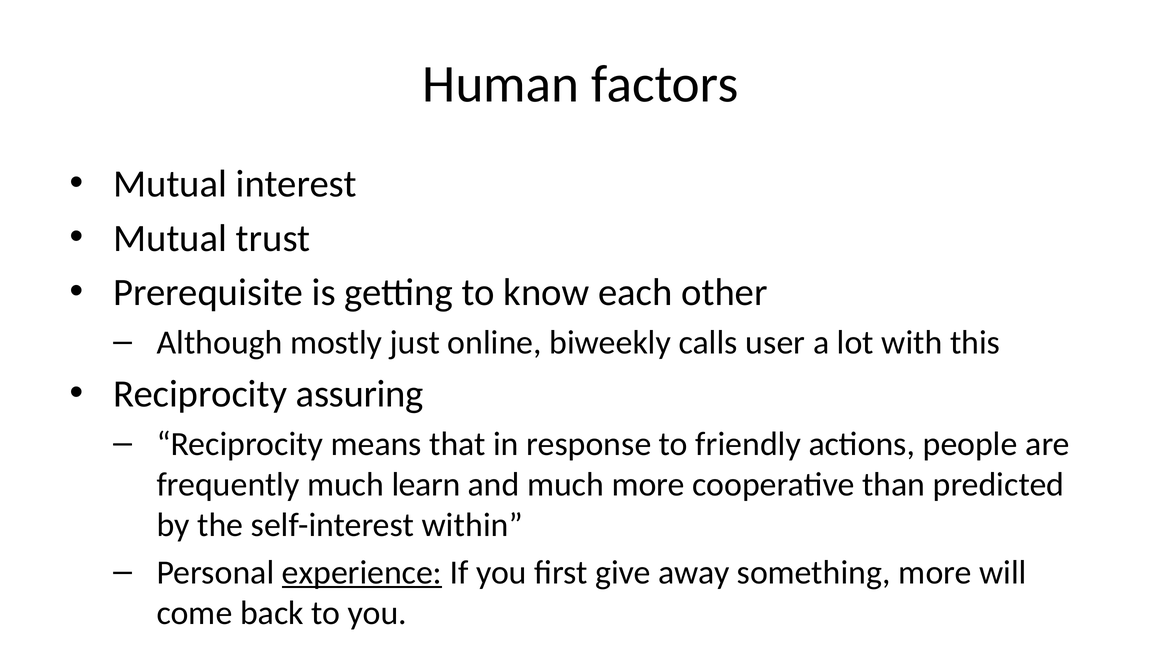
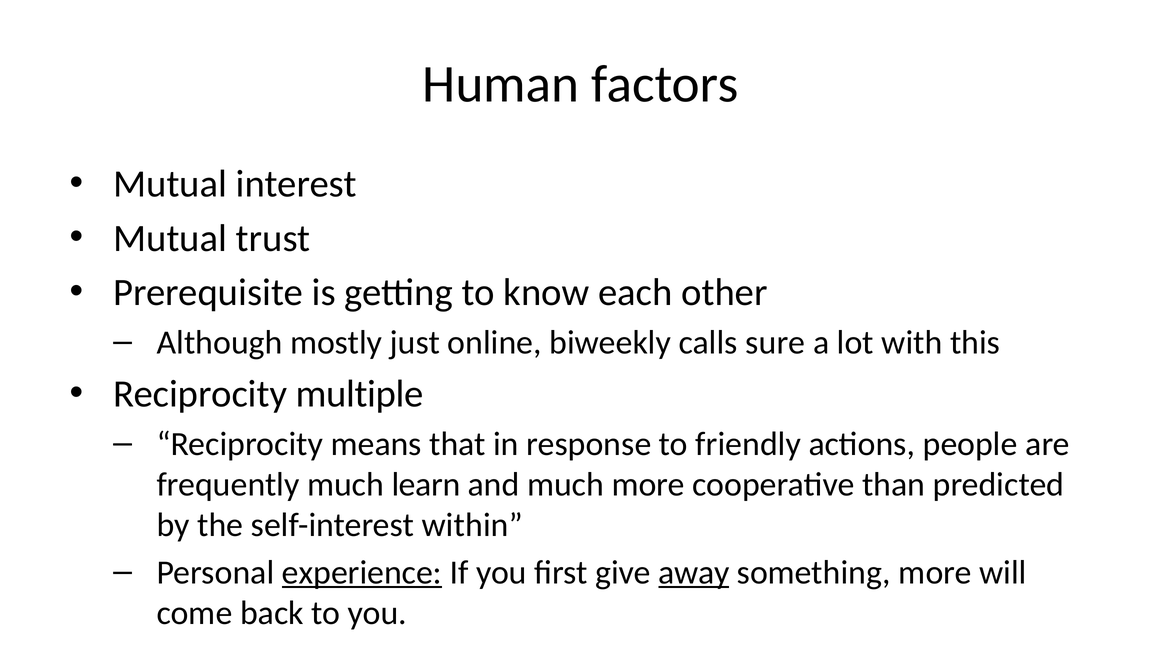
user: user -> sure
assuring: assuring -> multiple
away underline: none -> present
